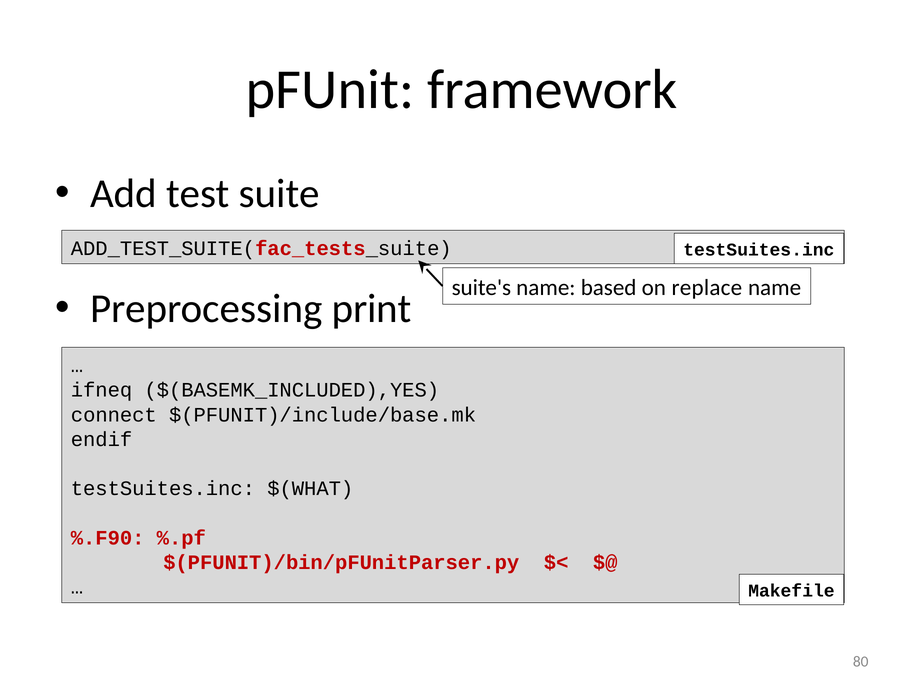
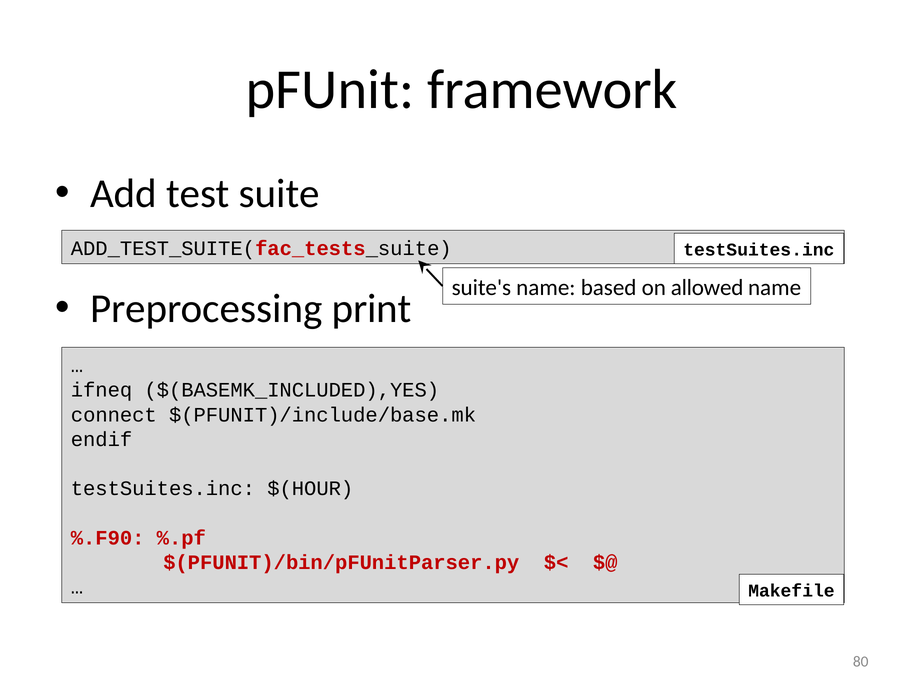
replace: replace -> allowed
$(WHAT: $(WHAT -> $(HOUR
